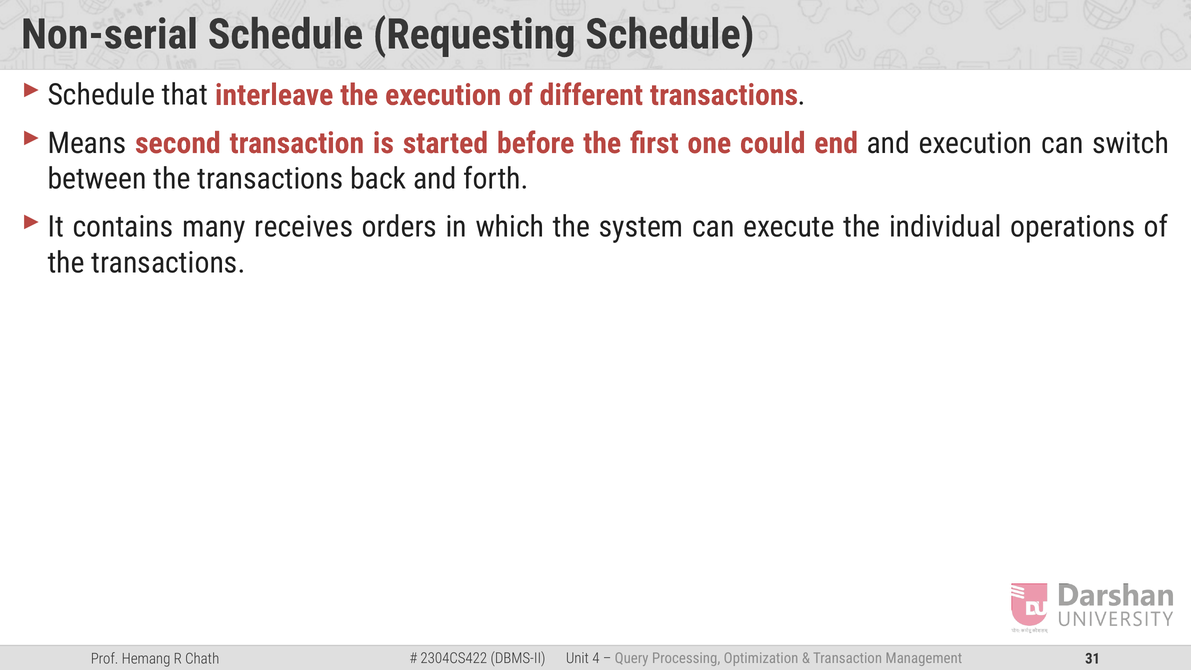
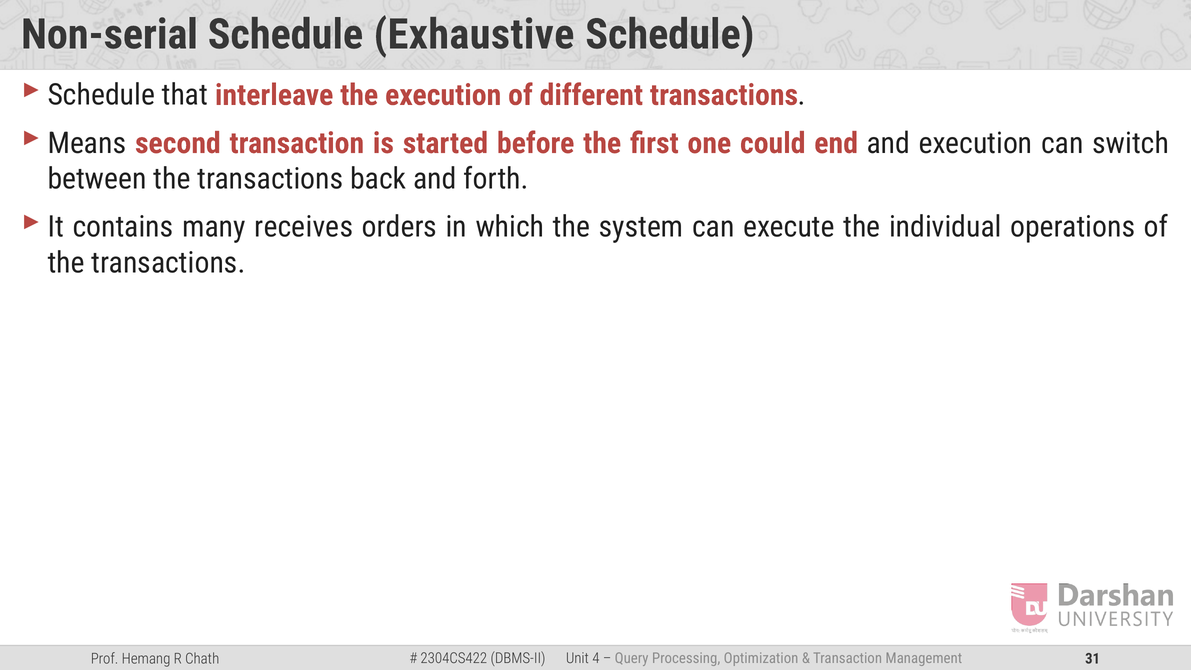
Requesting: Requesting -> Exhaustive
